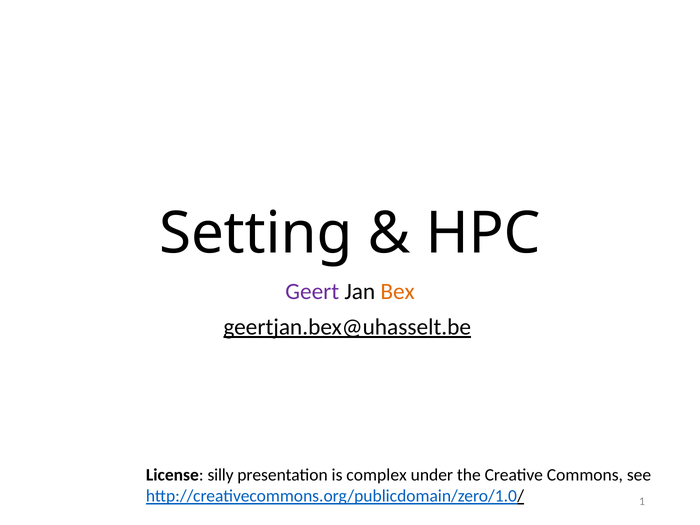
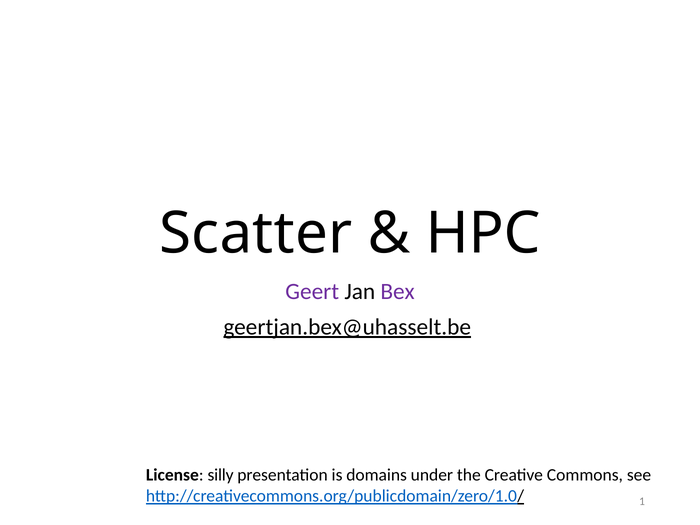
Setting: Setting -> Scatter
Bex colour: orange -> purple
complex: complex -> domains
